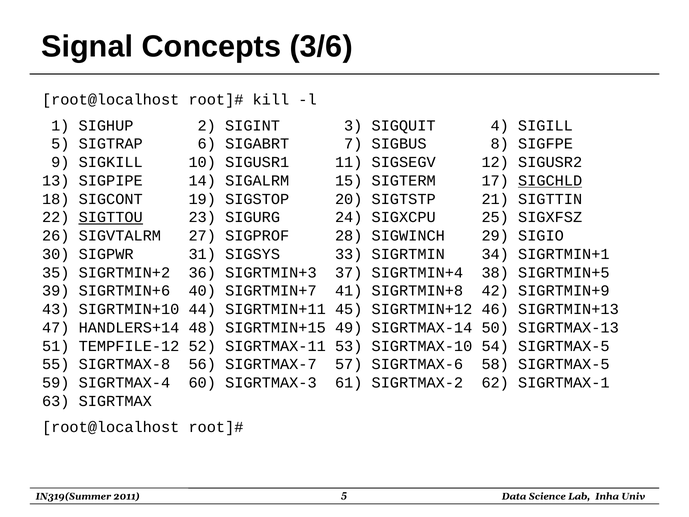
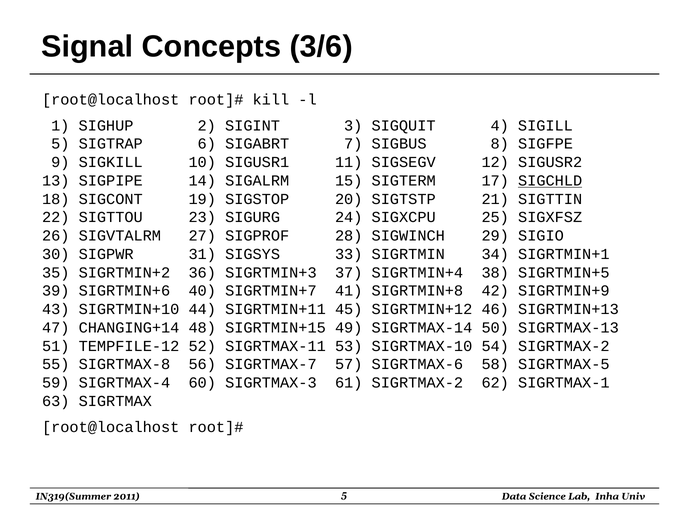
SIGTTOU underline: present -> none
HANDLERS+14: HANDLERS+14 -> CHANGING+14
54 SIGRTMAX-5: SIGRTMAX-5 -> SIGRTMAX-2
